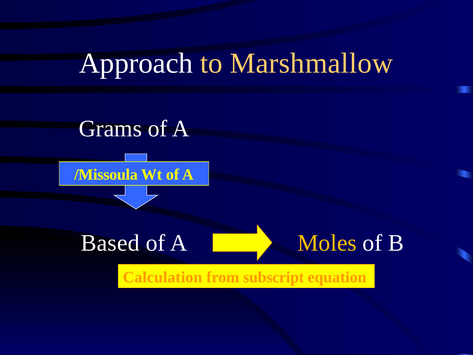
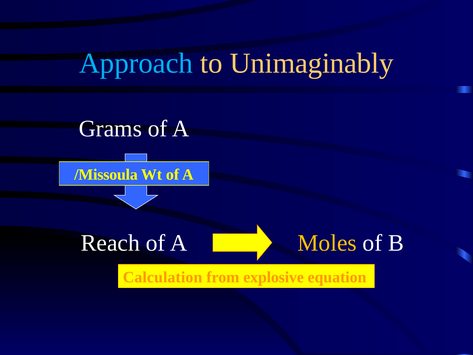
Approach colour: white -> light blue
Marshmallow: Marshmallow -> Unimaginably
Based: Based -> Reach
subscript: subscript -> explosive
